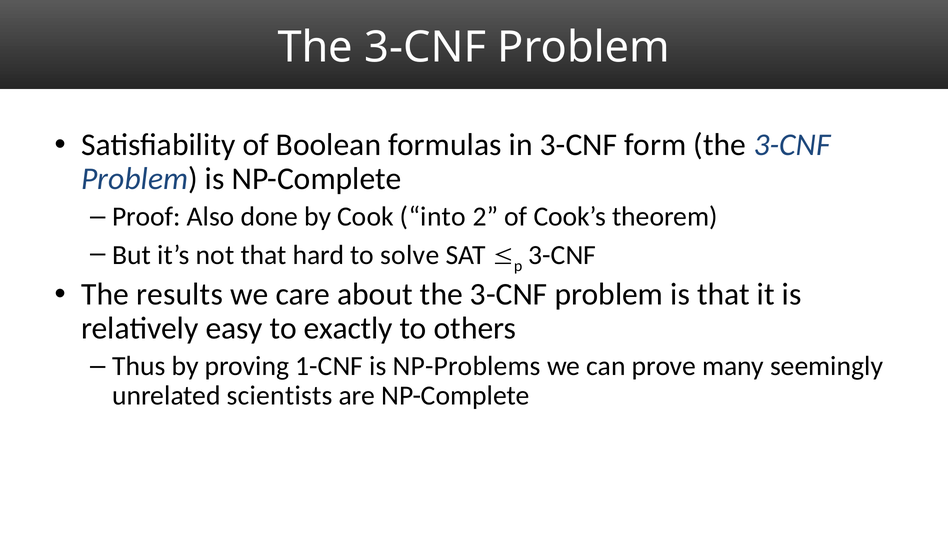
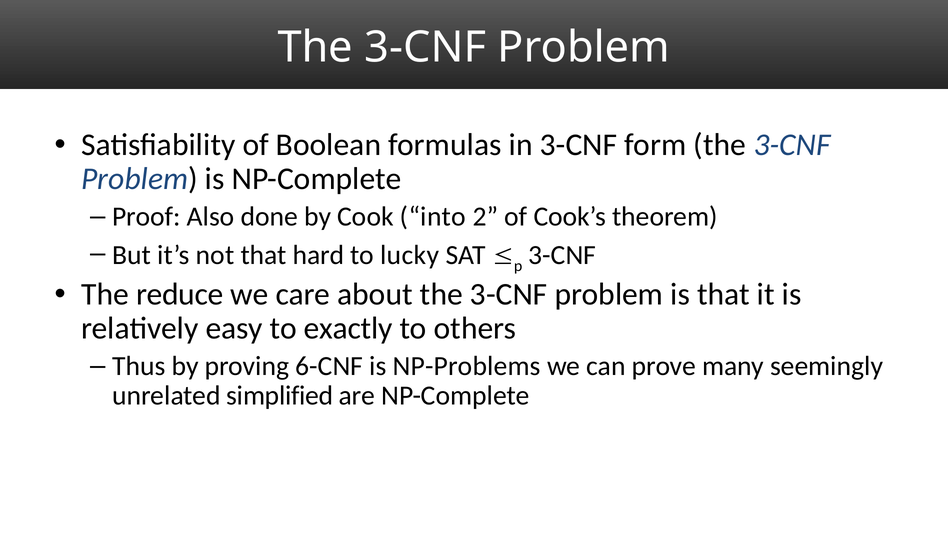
solve: solve -> lucky
results: results -> reduce
1-CNF: 1-CNF -> 6-CNF
scientists: scientists -> simplified
